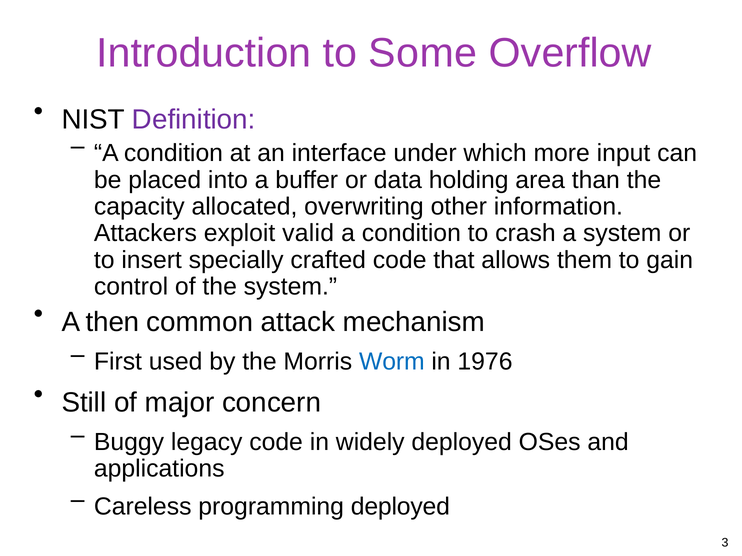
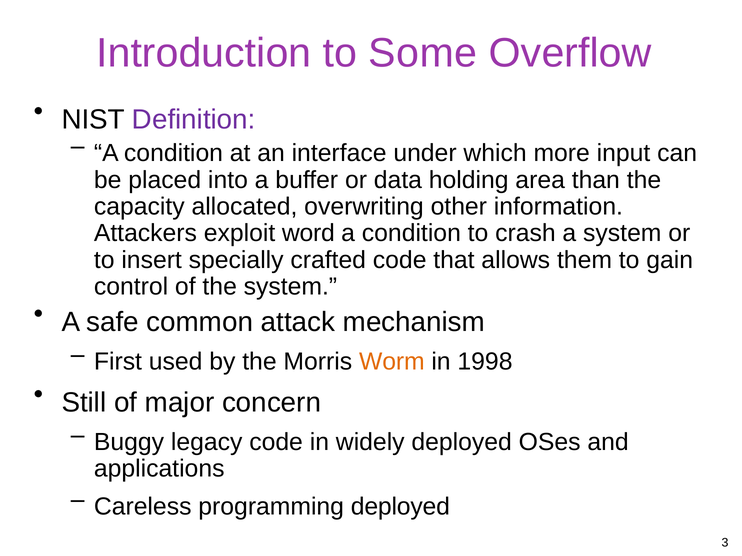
valid: valid -> word
then: then -> safe
Worm colour: blue -> orange
1976: 1976 -> 1998
